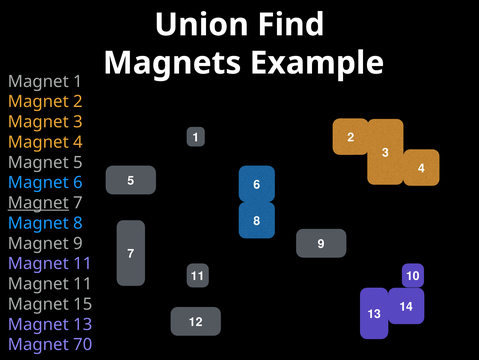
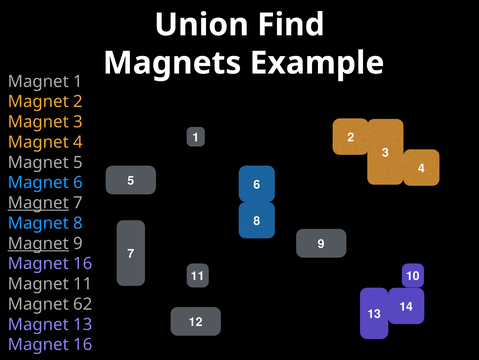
Magnet at (38, 243) underline: none -> present
11 at (83, 263): 11 -> 16
15: 15 -> 62
70 at (83, 344): 70 -> 16
